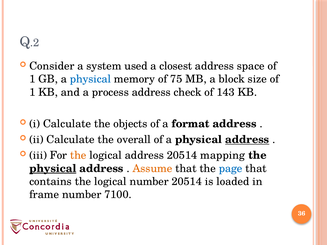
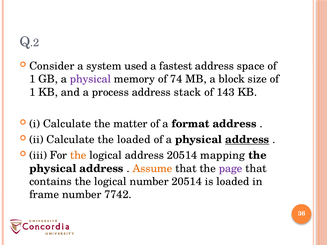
closest: closest -> fastest
physical at (90, 79) colour: blue -> purple
75: 75 -> 74
check: check -> stack
objects: objects -> matter
the overall: overall -> loaded
physical at (53, 169) underline: present -> none
page colour: blue -> purple
7100: 7100 -> 7742
